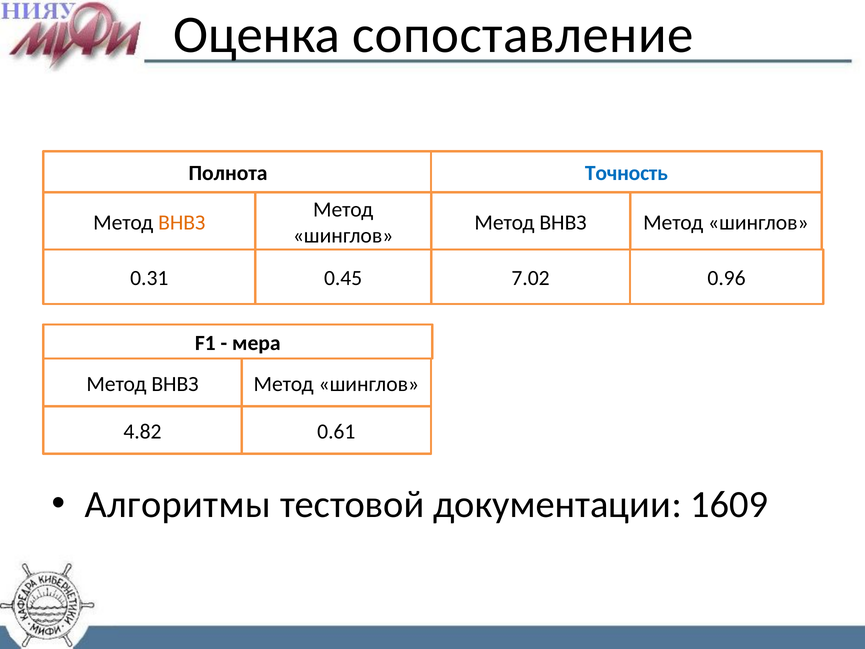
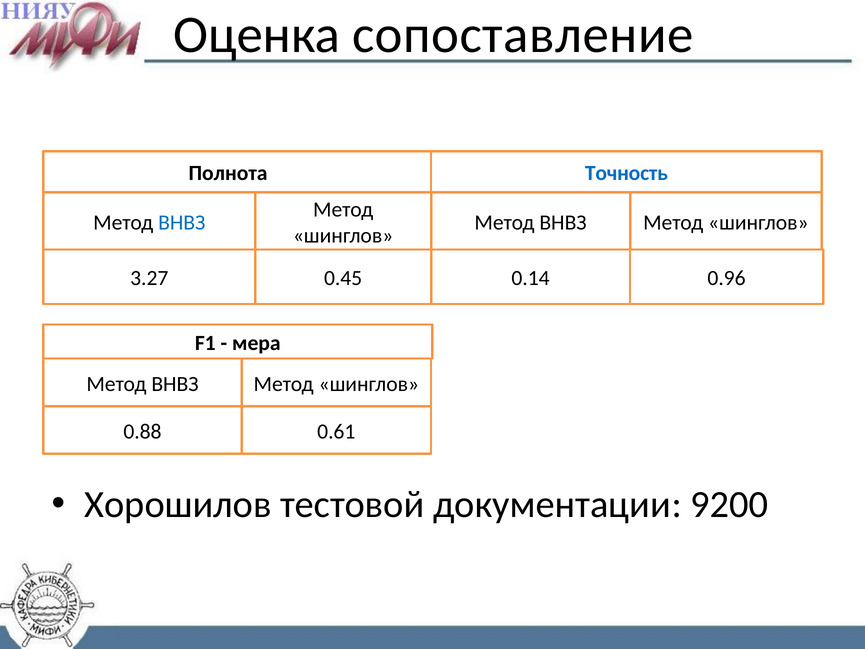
ВНВЗ at (182, 222) colour: orange -> blue
0.31: 0.31 -> 3.27
7.02: 7.02 -> 0.14
4.82: 4.82 -> 0.88
Алгоритмы: Алгоритмы -> Хорошилов
1609: 1609 -> 9200
